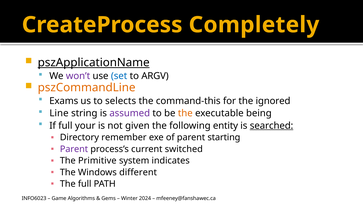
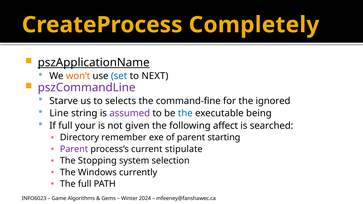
won’t colour: purple -> orange
ARGV: ARGV -> NEXT
pszCommandLine colour: orange -> purple
Exams: Exams -> Starve
command-this: command-this -> command-fine
the at (185, 113) colour: orange -> blue
entity: entity -> affect
searched underline: present -> none
switched: switched -> stipulate
Primitive: Primitive -> Stopping
indicates: indicates -> selection
different: different -> currently
